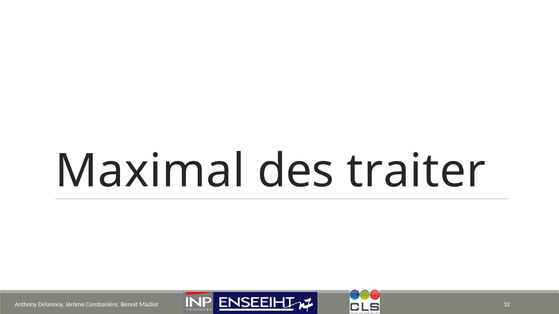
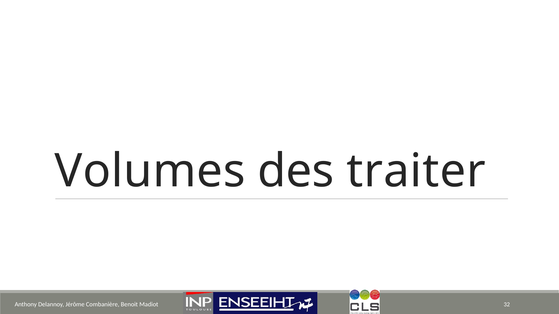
Maximal: Maximal -> Volumes
